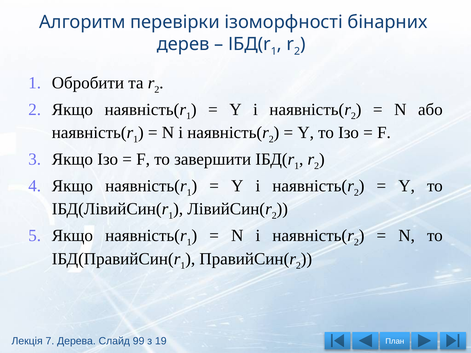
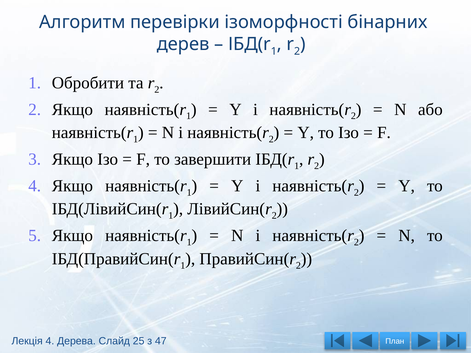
Лекція 7: 7 -> 4
99: 99 -> 25
19: 19 -> 47
